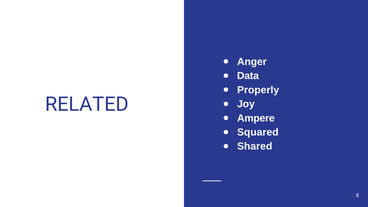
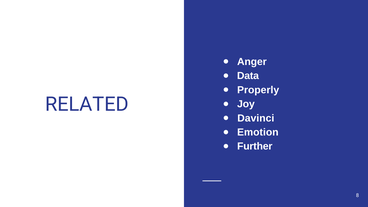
Ampere: Ampere -> Davinci
Squared: Squared -> Emotion
Shared: Shared -> Further
